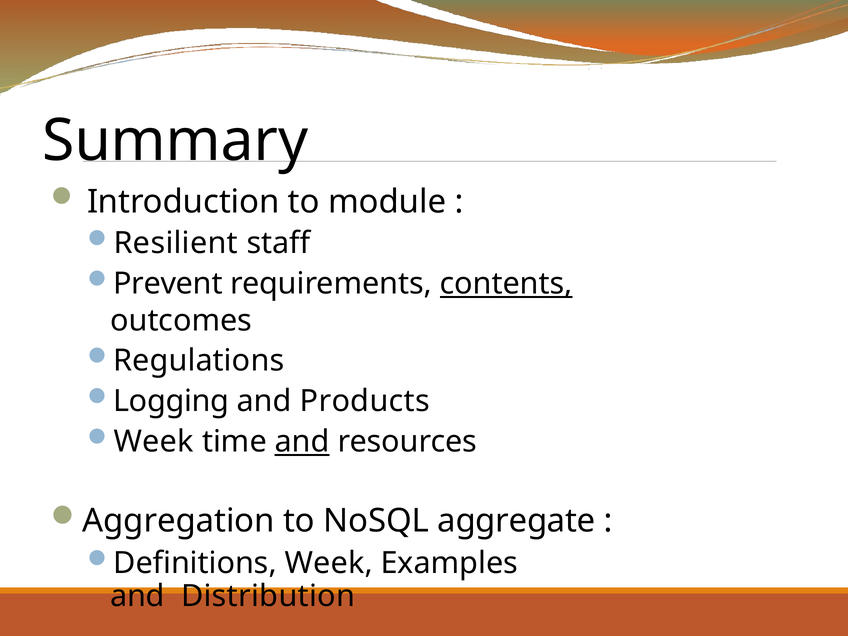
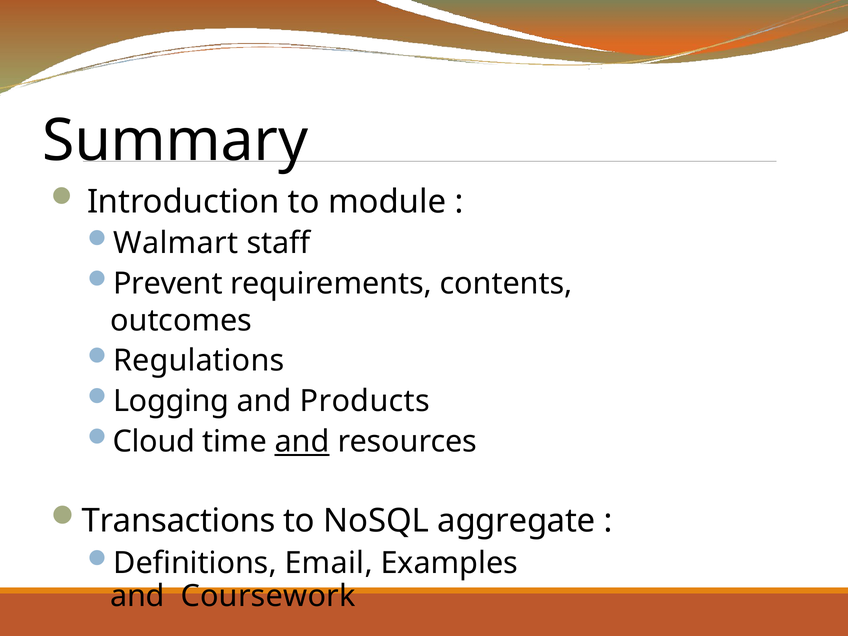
Resilient: Resilient -> Walmart
contents underline: present -> none
Week at (154, 442): Week -> Cloud
Aggregation: Aggregation -> Transactions
Definitions Week: Week -> Email
Distribution: Distribution -> Coursework
